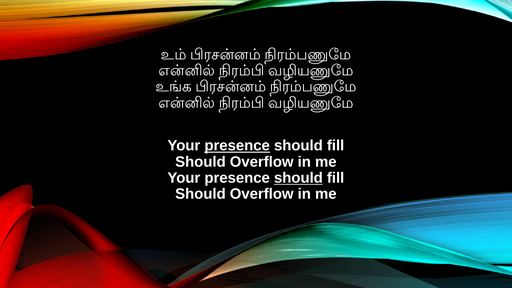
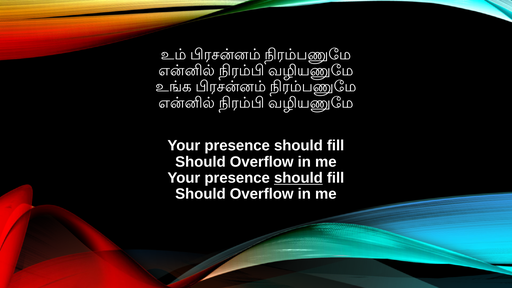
presence at (237, 146) underline: present -> none
